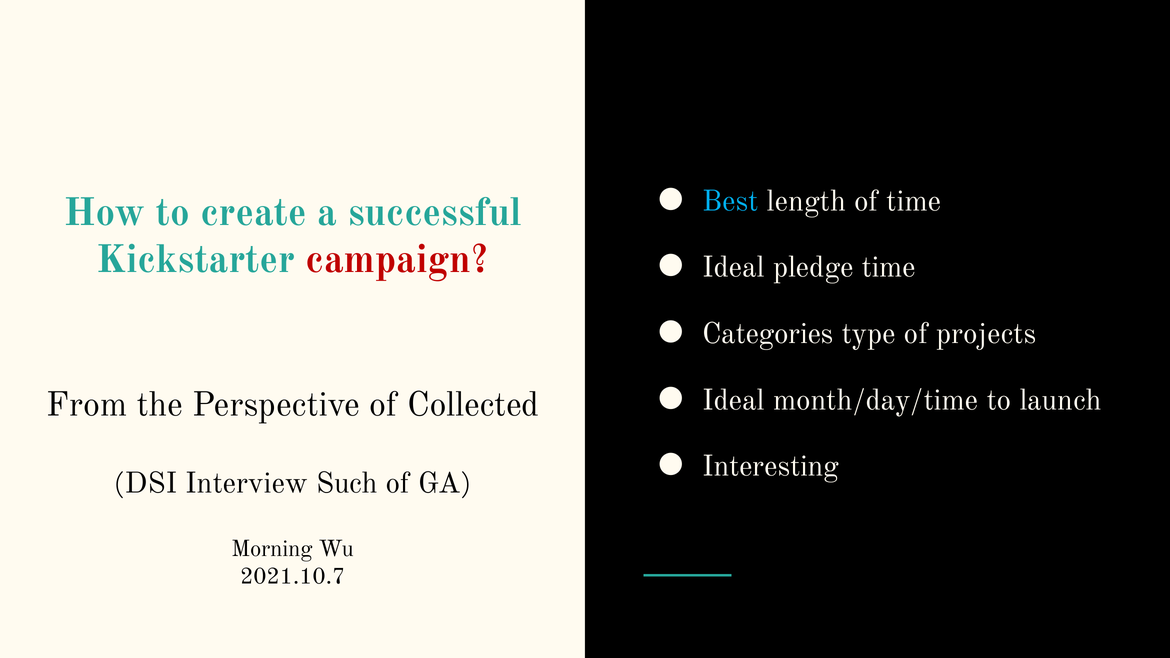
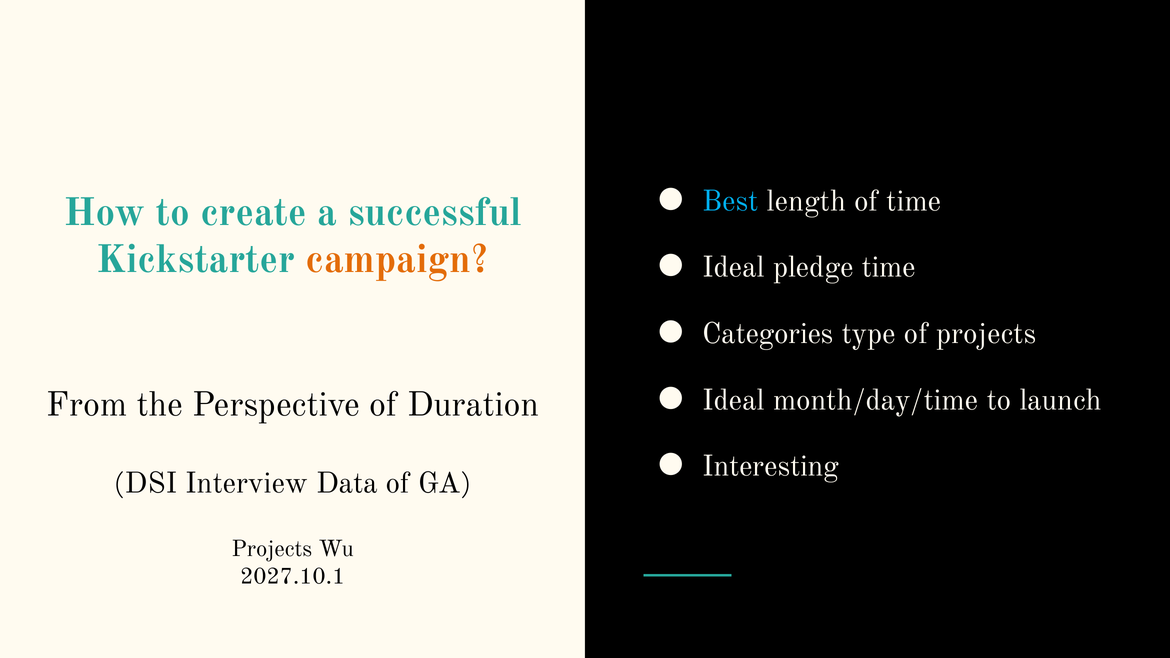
campaign colour: red -> orange
Collected: Collected -> Duration
Such: Such -> Data
Morning at (272, 549): Morning -> Projects
2021.10.7: 2021.10.7 -> 2027.10.1
